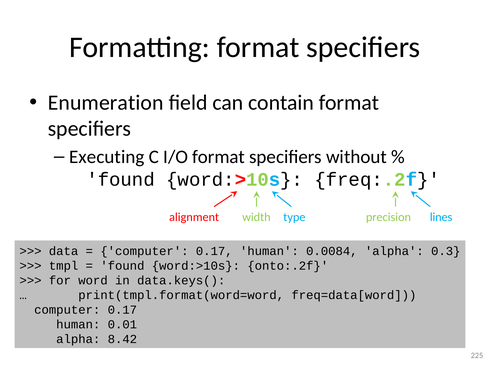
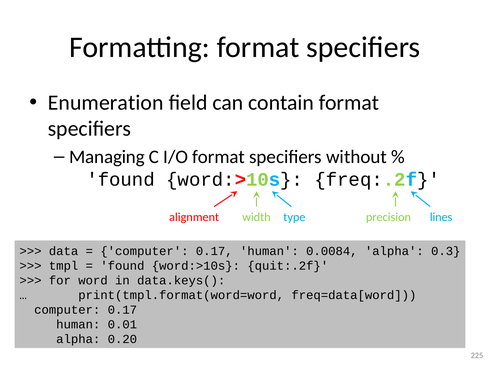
Executing: Executing -> Managing
onto:.2f: onto:.2f -> quit:.2f
8.42: 8.42 -> 0.20
